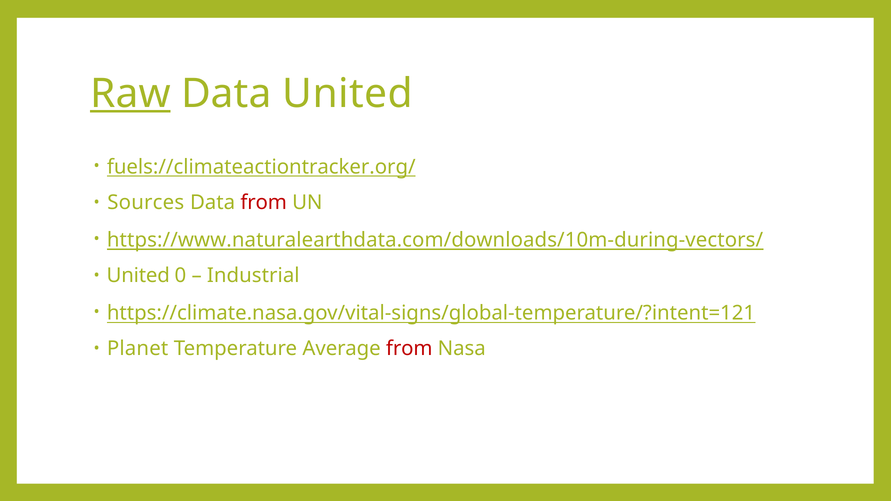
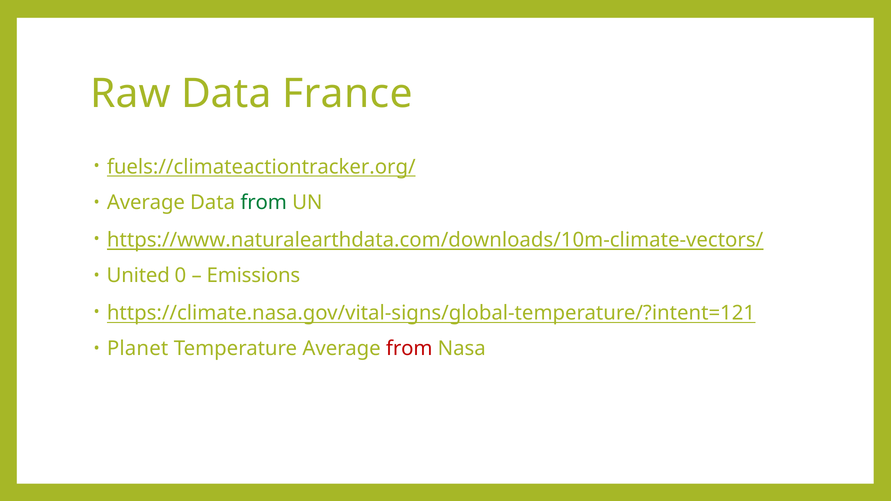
Raw underline: present -> none
Data United: United -> France
Sources at (146, 203): Sources -> Average
from at (264, 203) colour: red -> green
https://www.naturalearthdata.com/downloads/10m-during-vectors/: https://www.naturalearthdata.com/downloads/10m-during-vectors/ -> https://www.naturalearthdata.com/downloads/10m-climate-vectors/
Industrial: Industrial -> Emissions
